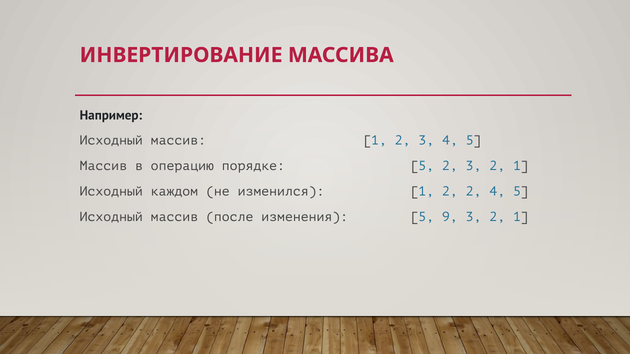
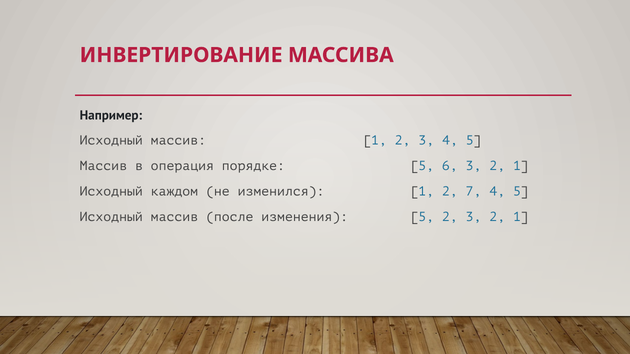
операцию: операцию -> операция
5 2: 2 -> 6
2 2: 2 -> 7
5 9: 9 -> 2
